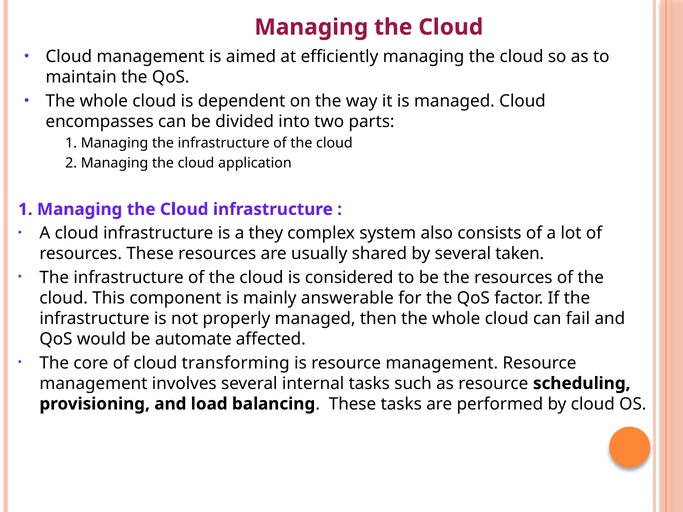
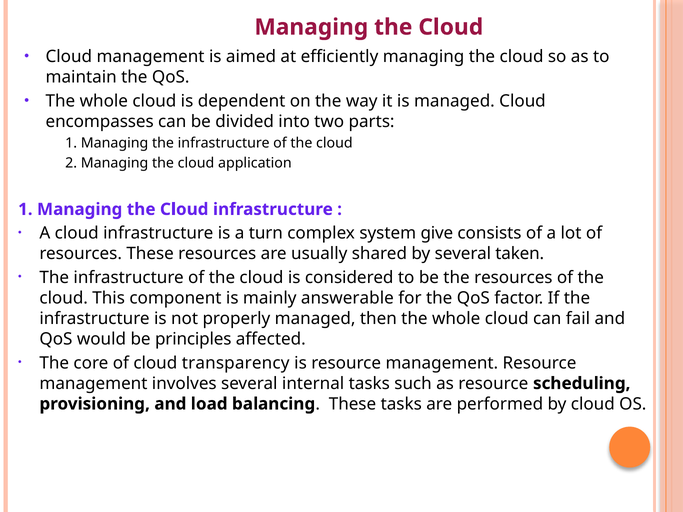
they: they -> turn
also: also -> give
automate: automate -> principles
transforming: transforming -> transparency
